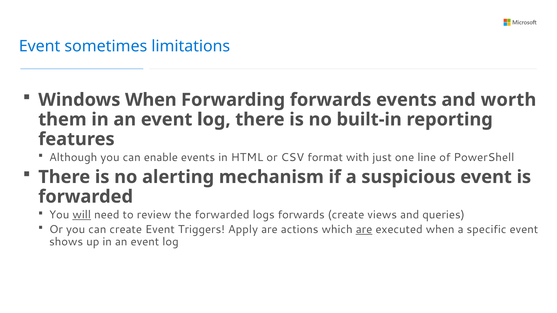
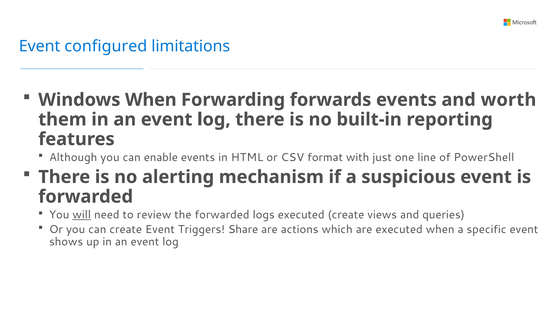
sometimes: sometimes -> configured
logs forwards: forwards -> executed
Apply: Apply -> Share
are at (364, 230) underline: present -> none
